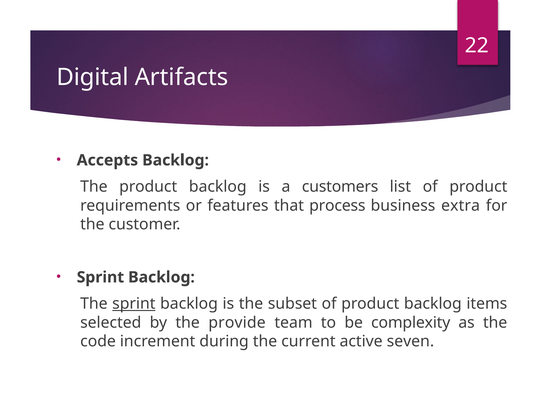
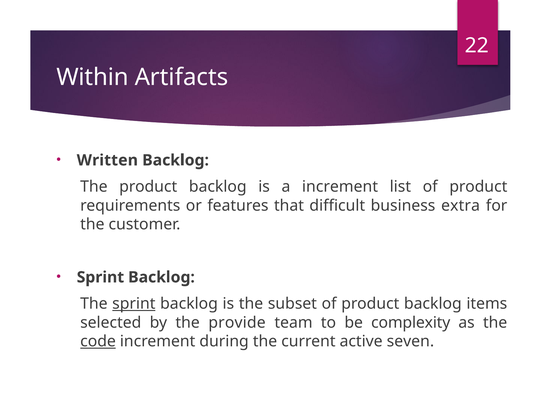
Digital: Digital -> Within
Accepts: Accepts -> Written
a customers: customers -> increment
process: process -> difficult
code underline: none -> present
